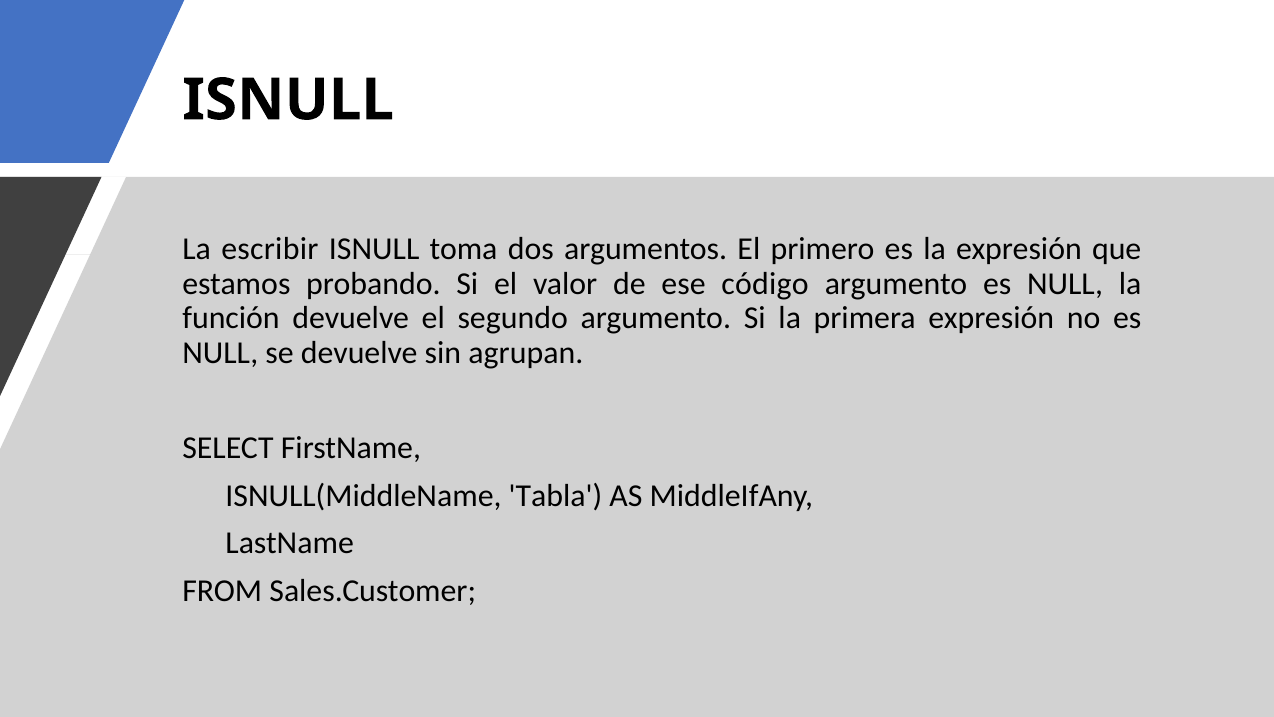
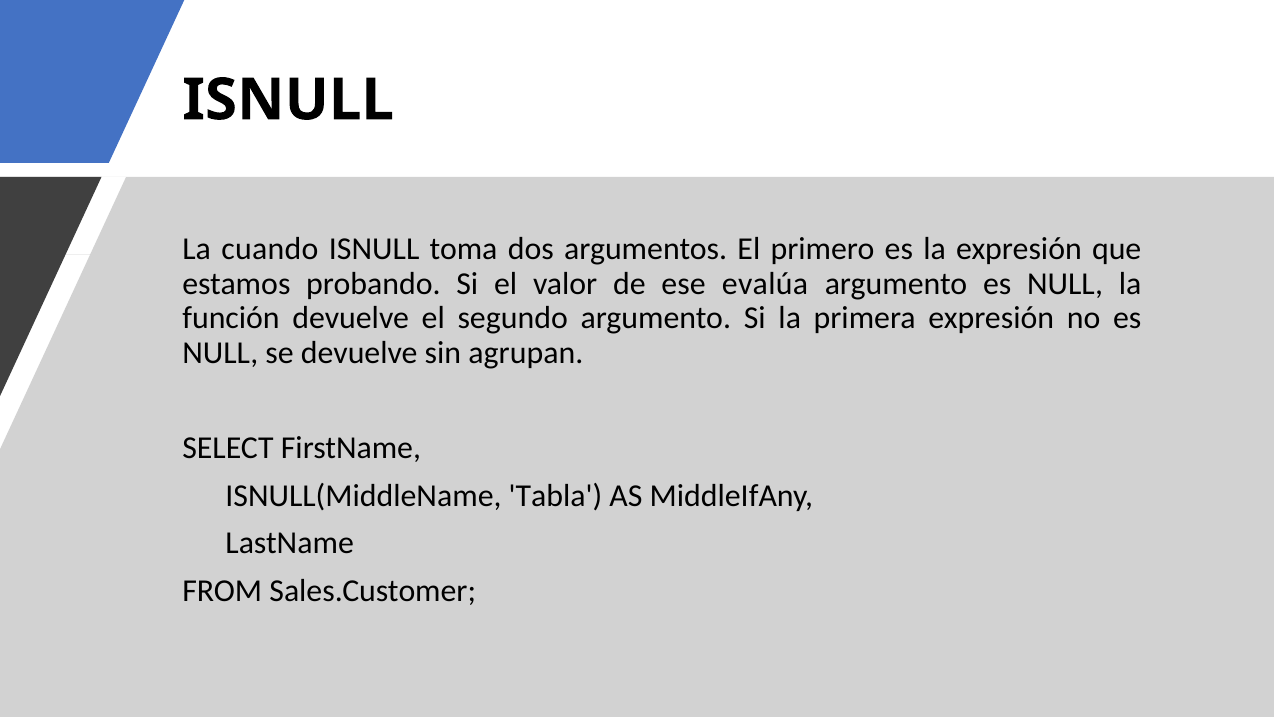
escribir: escribir -> cuando
código: código -> evalúa
